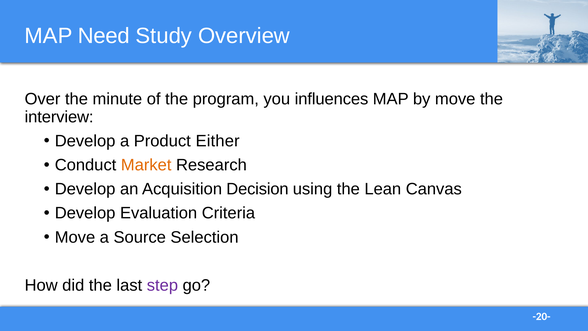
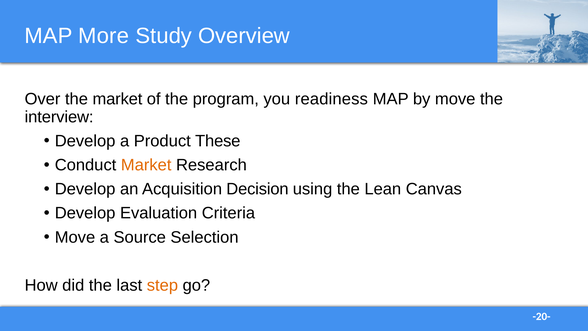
Need: Need -> More
the minute: minute -> market
influences: influences -> readiness
Either: Either -> These
step colour: purple -> orange
